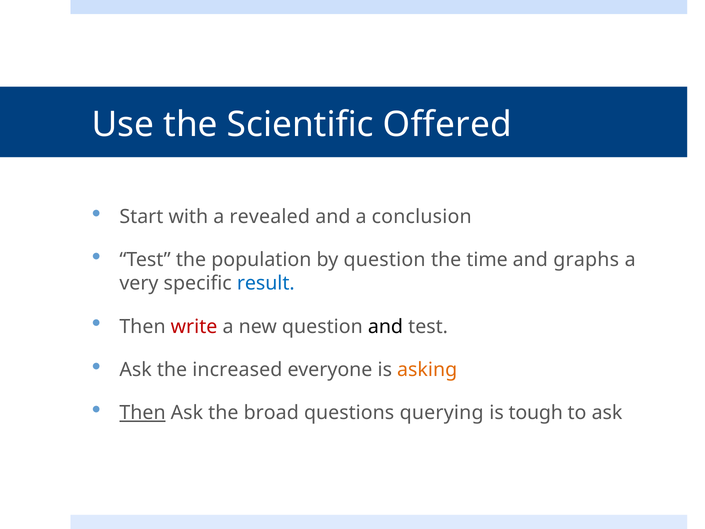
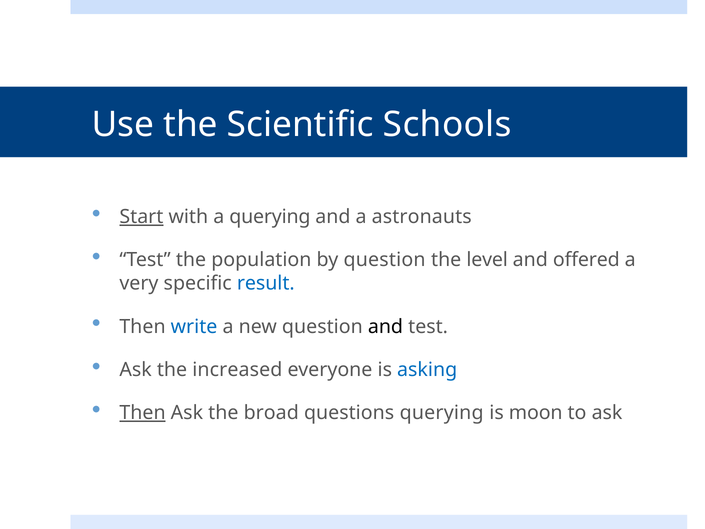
Offered: Offered -> Schools
Start underline: none -> present
a revealed: revealed -> querying
conclusion: conclusion -> astronauts
time: time -> level
graphs: graphs -> offered
write colour: red -> blue
asking colour: orange -> blue
tough: tough -> moon
